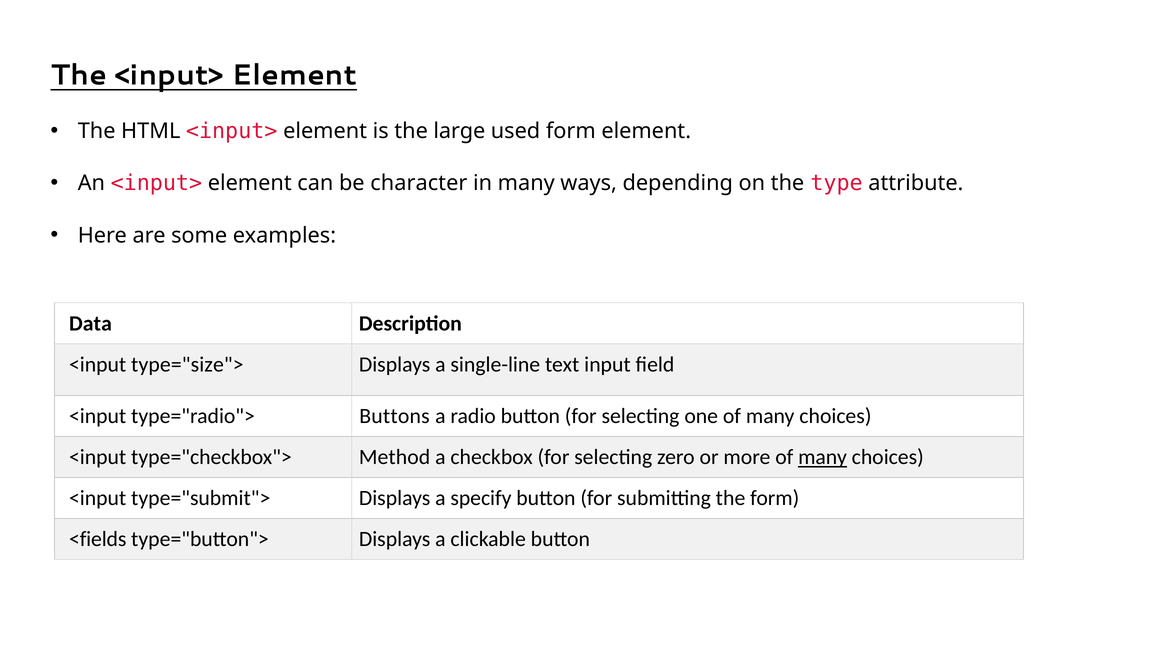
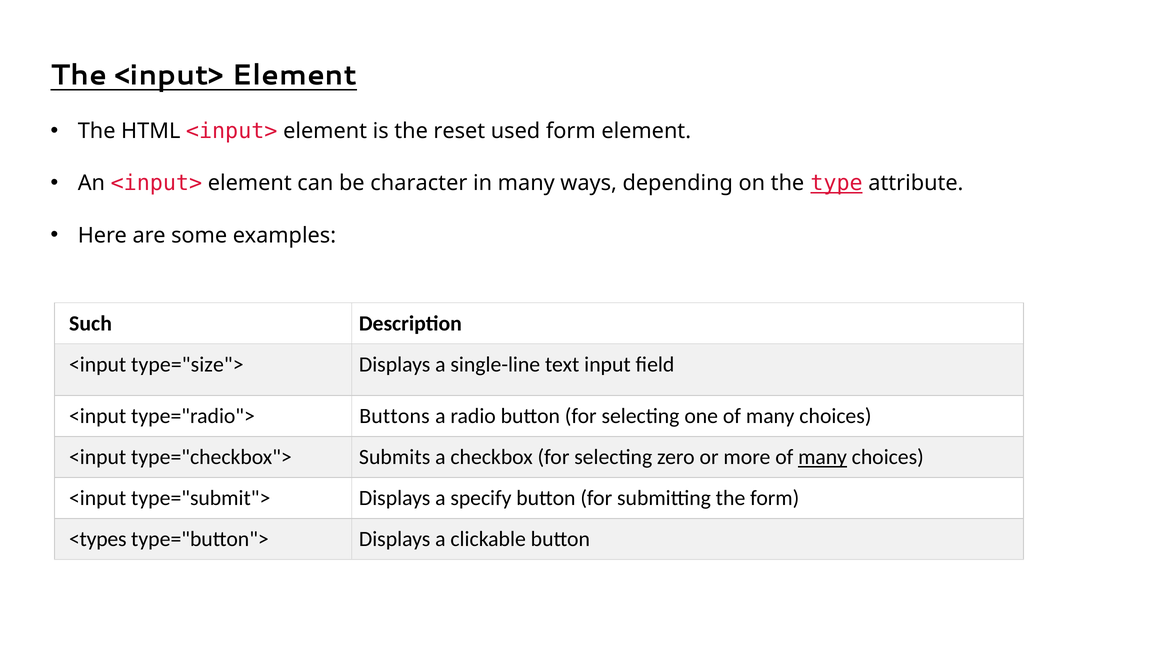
large: large -> reset
type underline: none -> present
Data: Data -> Such
Method: Method -> Submits
<fields: <fields -> <types
